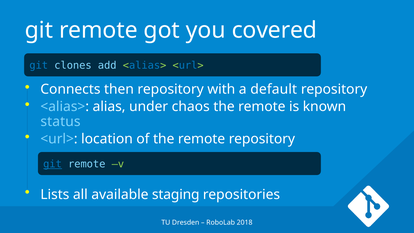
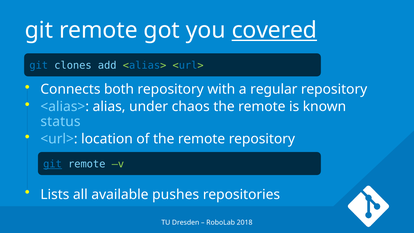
covered underline: none -> present
then: then -> both
default: default -> regular
staging: staging -> pushes
